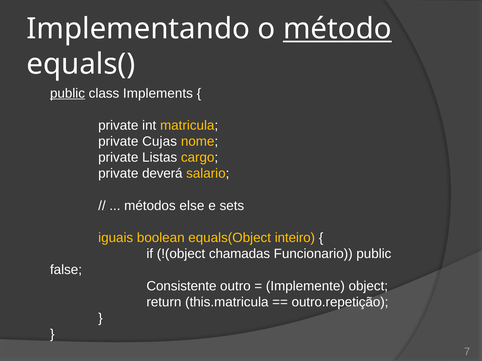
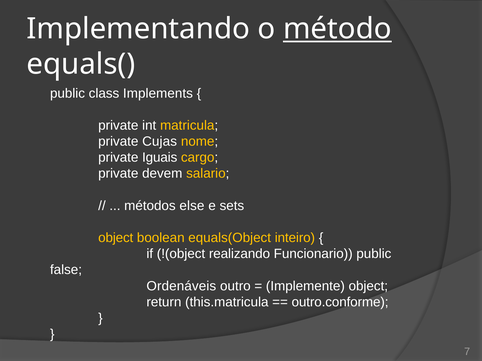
public at (67, 93) underline: present -> none
Listas: Listas -> Iguais
deverá: deverá -> devem
iguais at (116, 238): iguais -> object
chamadas: chamadas -> realizando
Consistente: Consistente -> Ordenáveis
outro.repetição: outro.repetição -> outro.conforme
